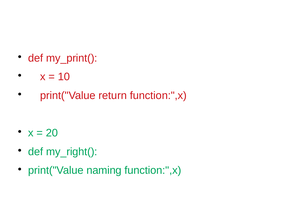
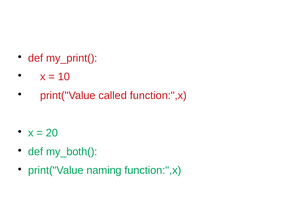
return: return -> called
my_right(: my_right( -> my_both(
